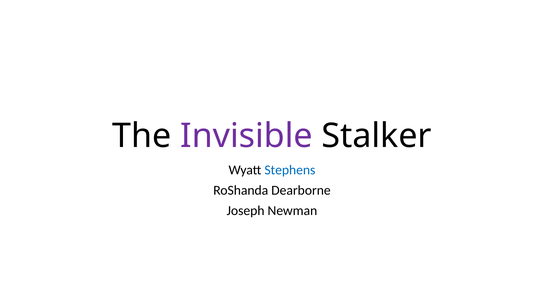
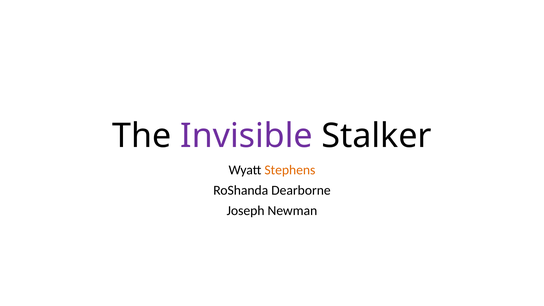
Stephens colour: blue -> orange
